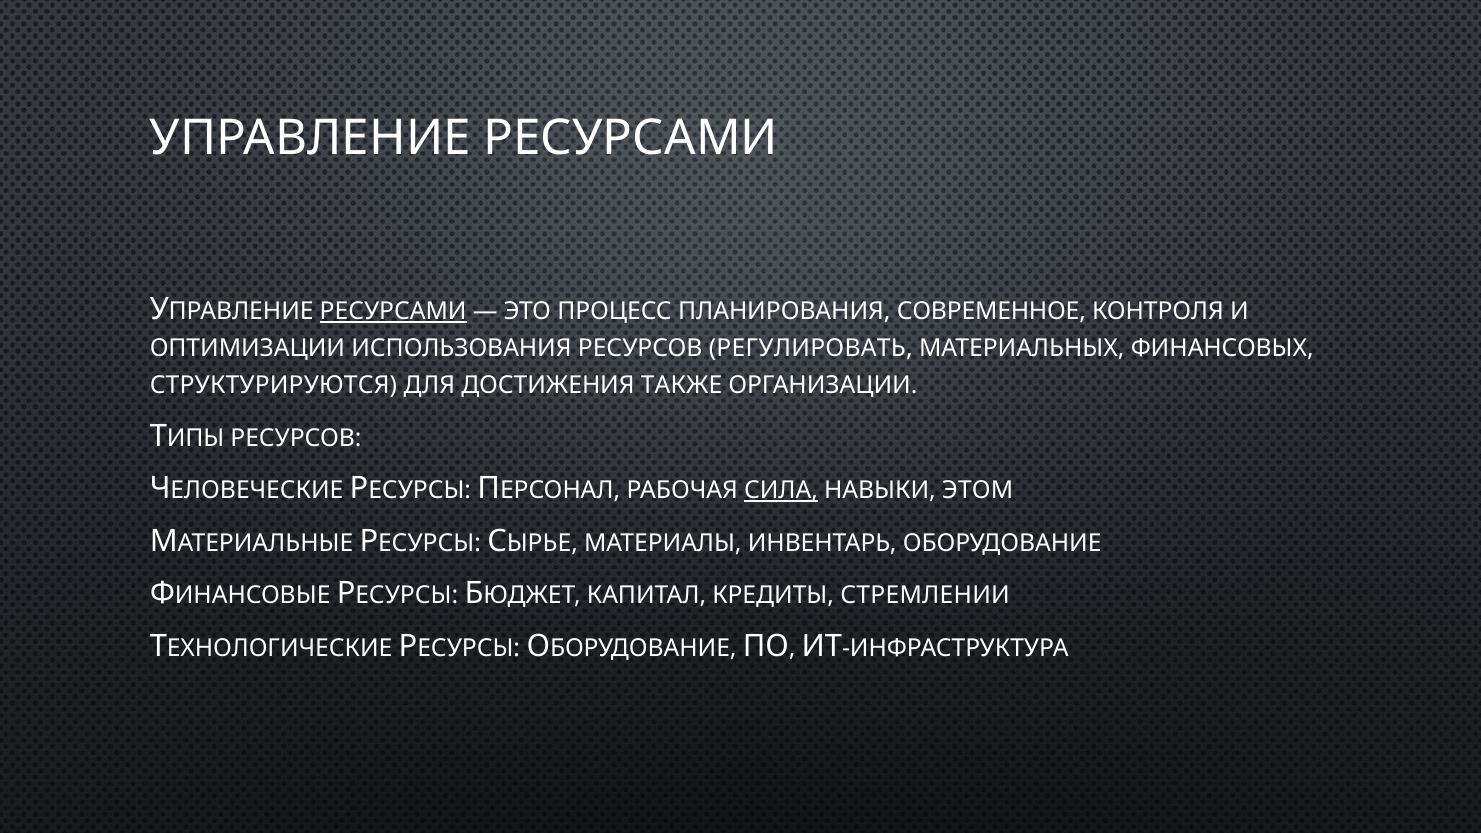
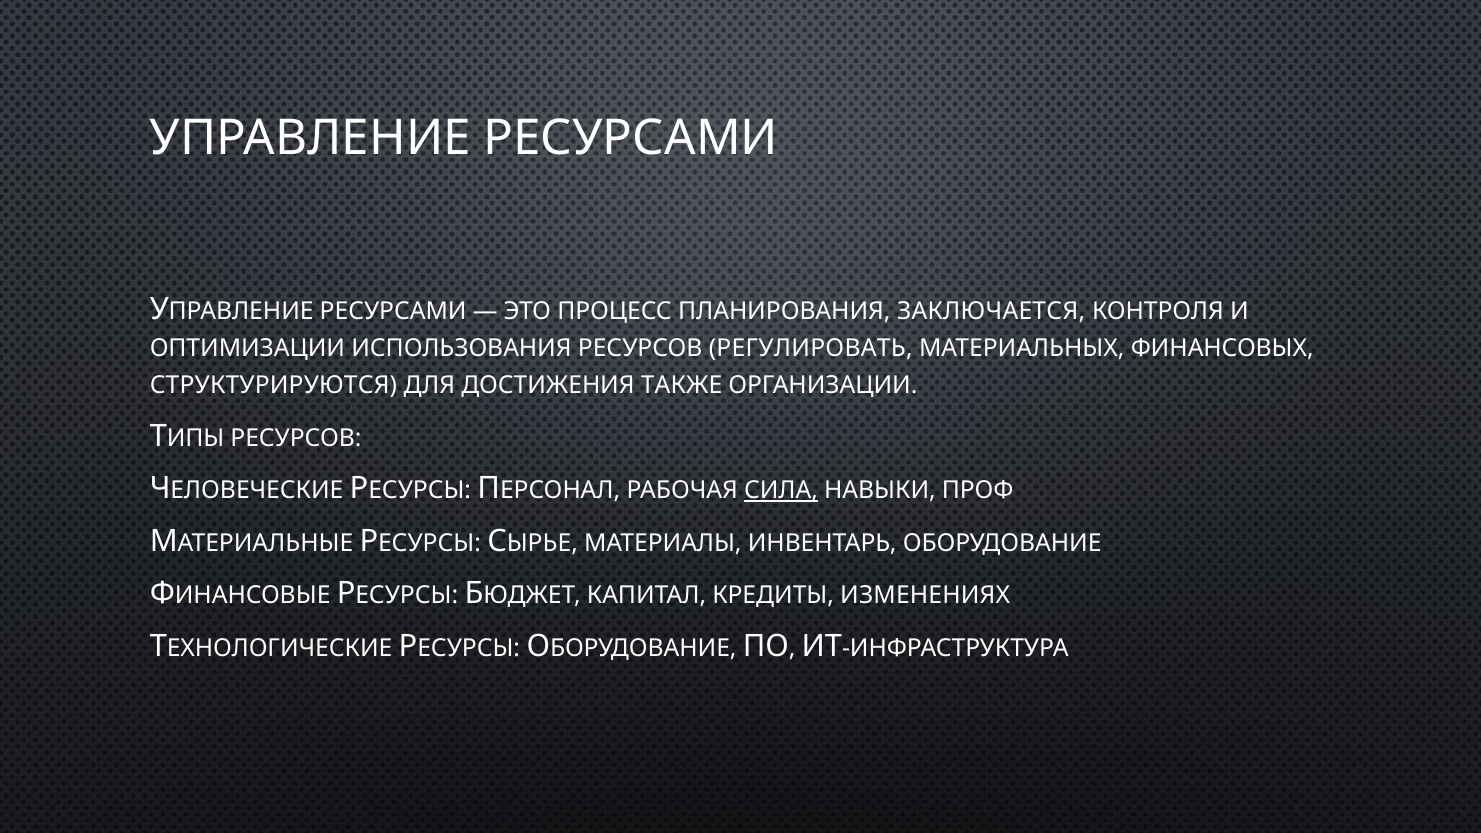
РЕСУРСАМИ at (393, 312) underline: present -> none
СОВРЕМЕННОЕ: СОВРЕМЕННОЕ -> ЗАКЛЮЧАЕТСЯ
ЭТОМ: ЭТОМ -> ПРОФ
СТРЕМЛЕНИИ: СТРЕМЛЕНИИ -> ИЗМЕНЕНИЯХ
